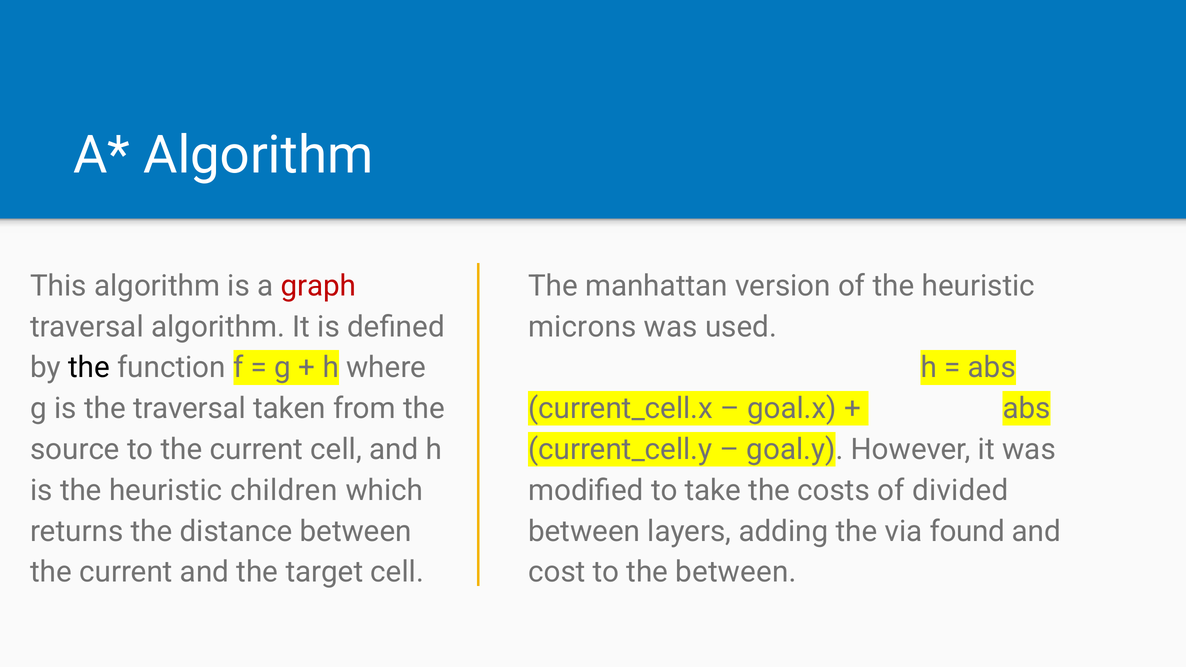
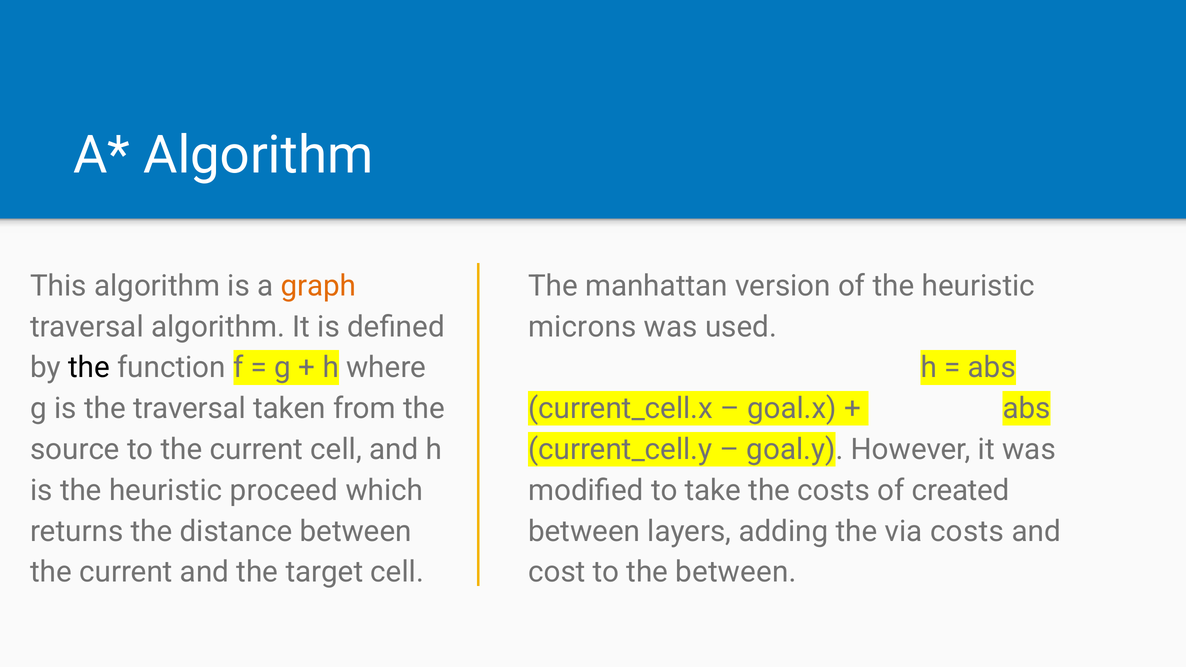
graph colour: red -> orange
children: children -> proceed
divided: divided -> created
via found: found -> costs
